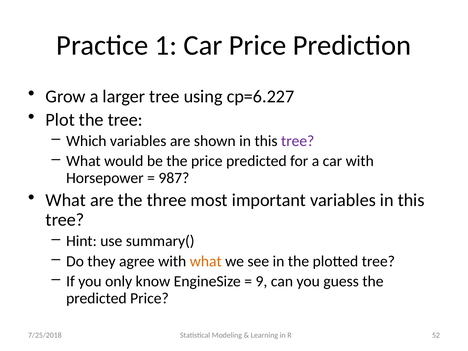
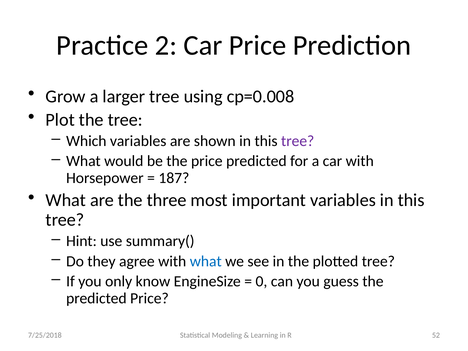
1: 1 -> 2
cp=6.227: cp=6.227 -> cp=0.008
987: 987 -> 187
what at (206, 261) colour: orange -> blue
9: 9 -> 0
